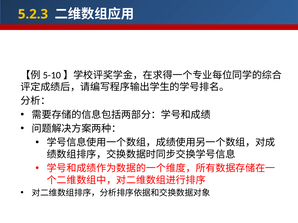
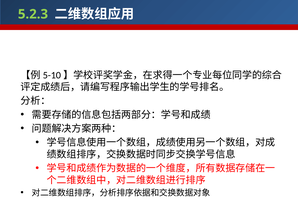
5.2.3 colour: yellow -> light green
